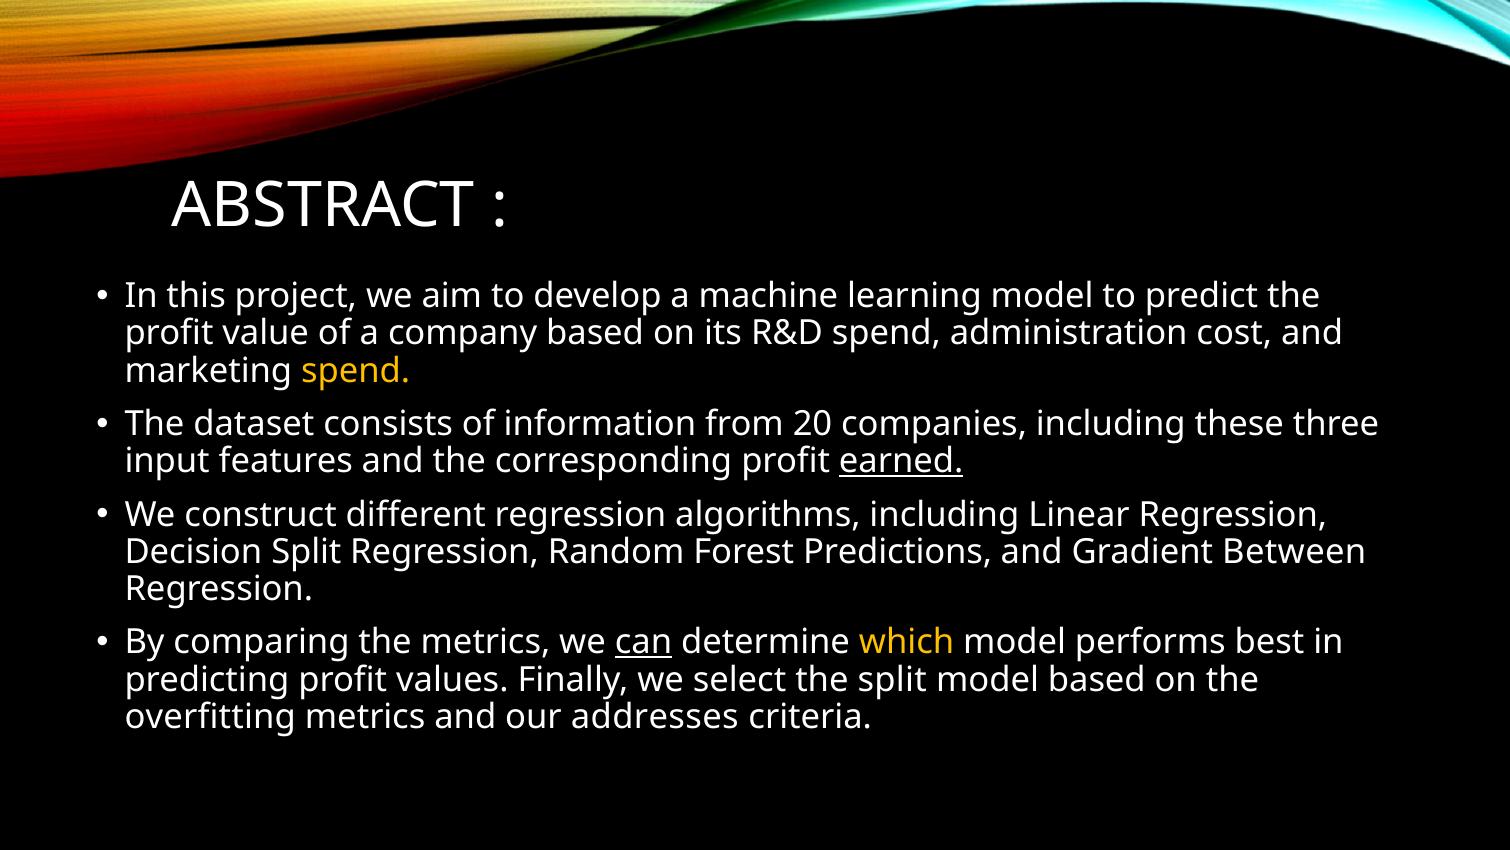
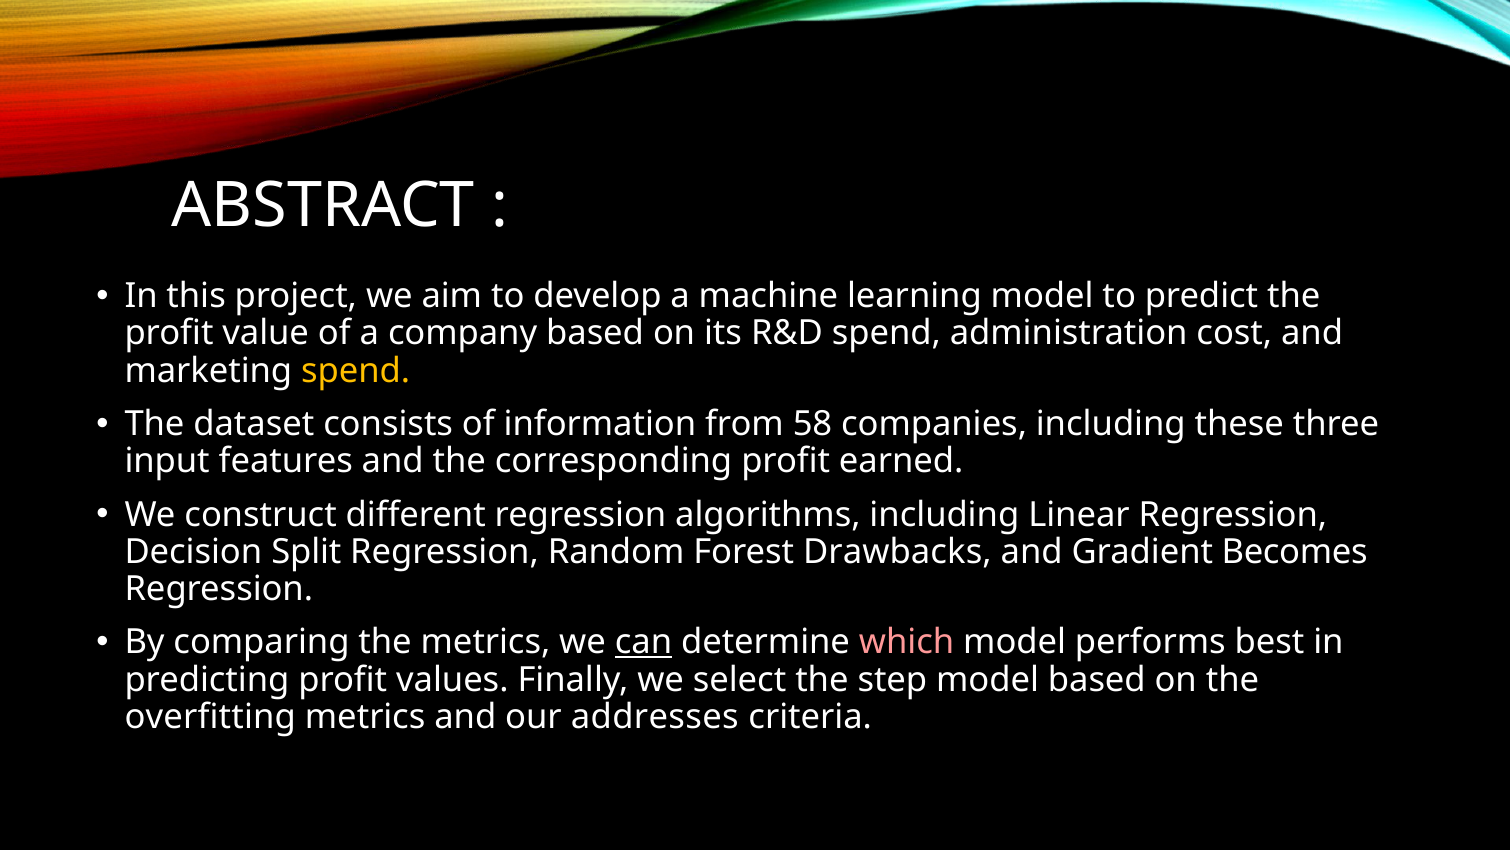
20: 20 -> 58
earned underline: present -> none
Predictions: Predictions -> Drawbacks
Between: Between -> Becomes
which colour: yellow -> pink
the split: split -> step
